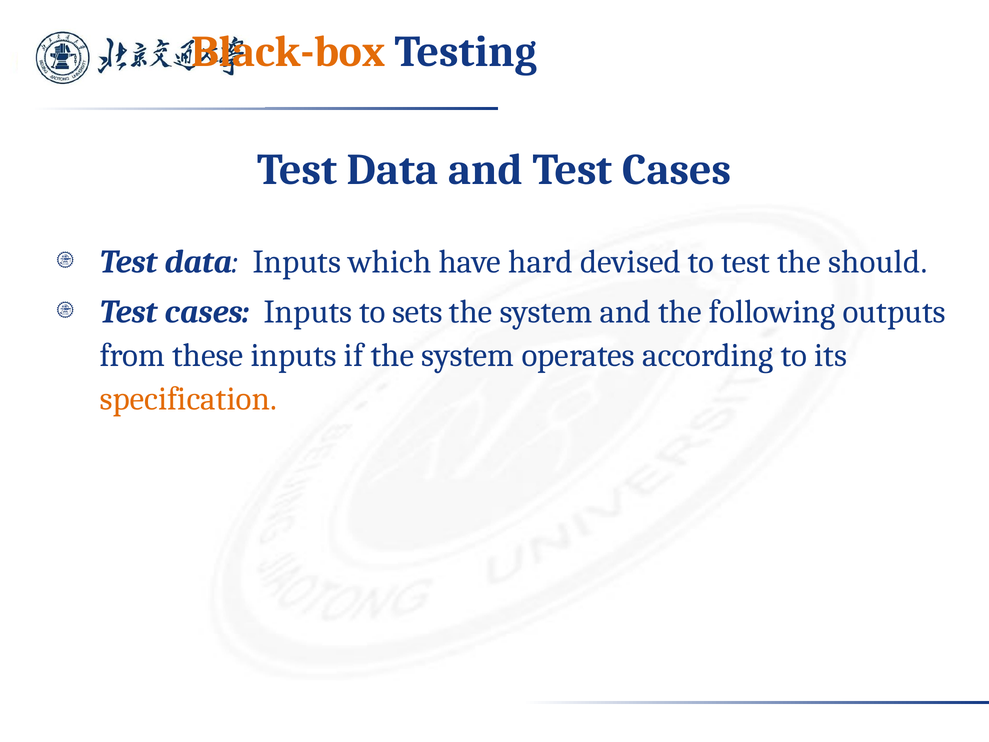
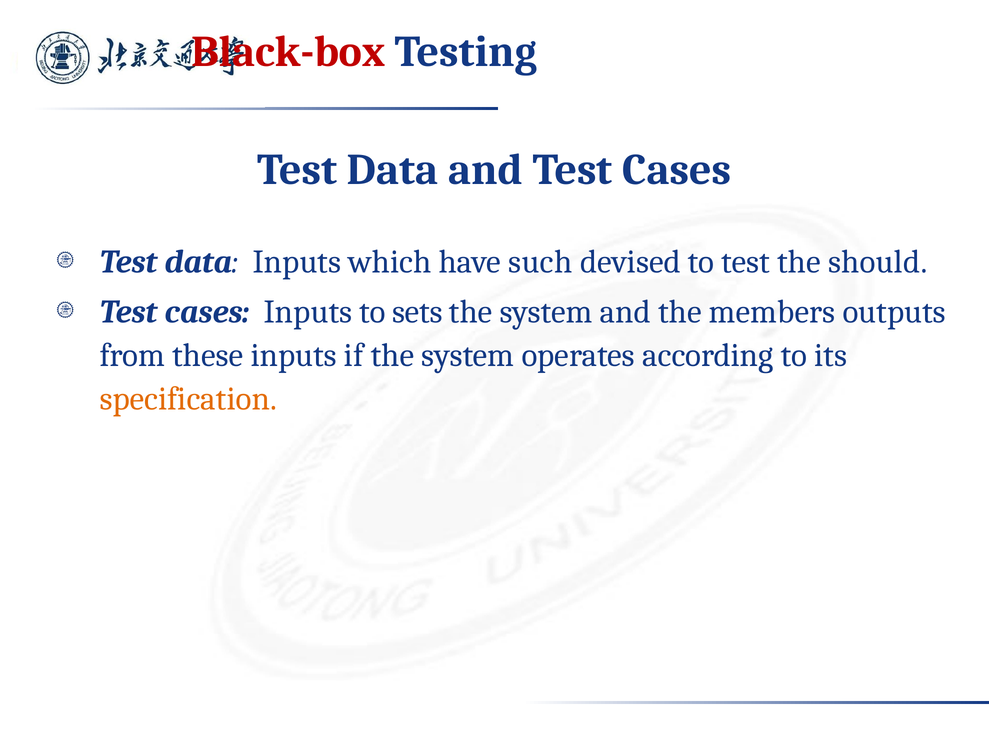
Black-box colour: orange -> red
hard: hard -> such
following: following -> members
